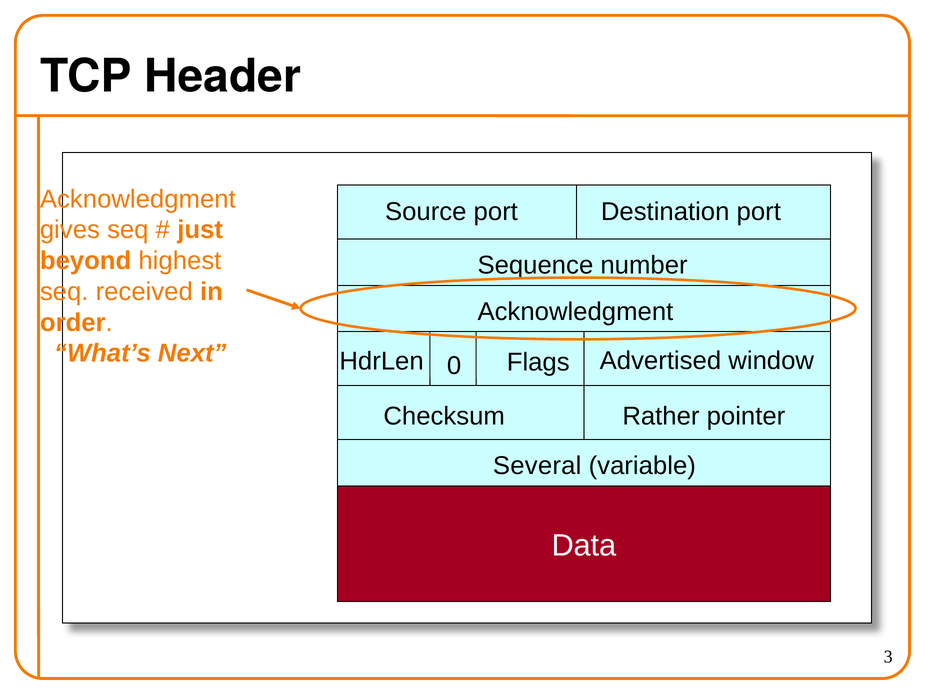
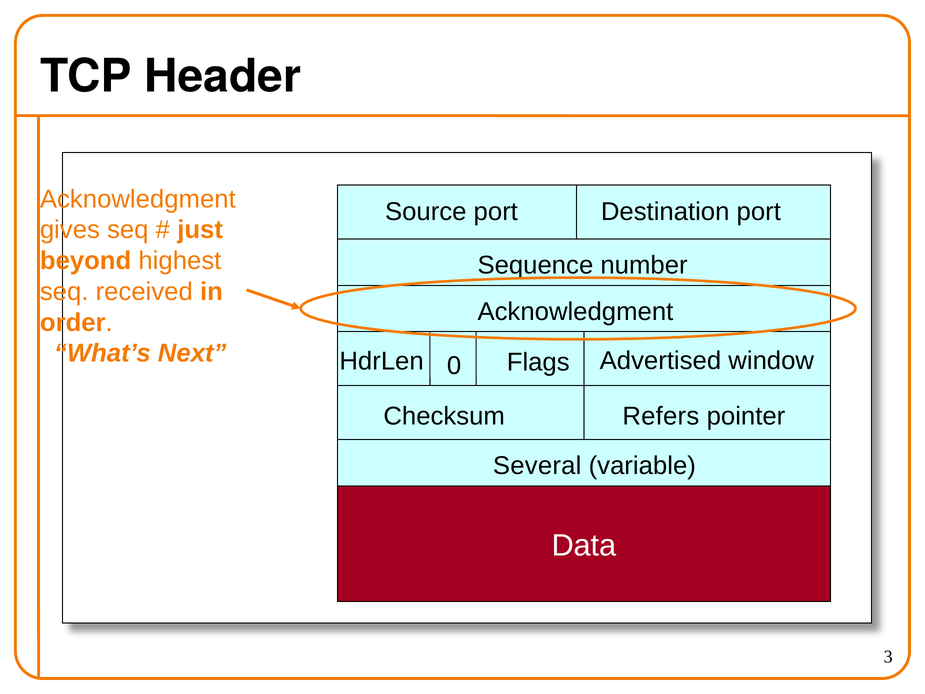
Rather: Rather -> Refers
